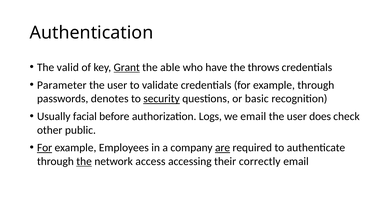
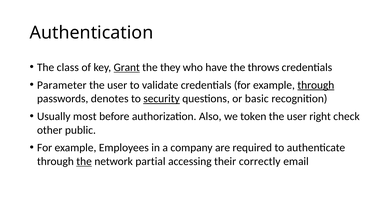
valid: valid -> class
able: able -> they
through at (316, 85) underline: none -> present
facial: facial -> most
Logs: Logs -> Also
we email: email -> token
does: does -> right
For at (45, 148) underline: present -> none
are underline: present -> none
access: access -> partial
